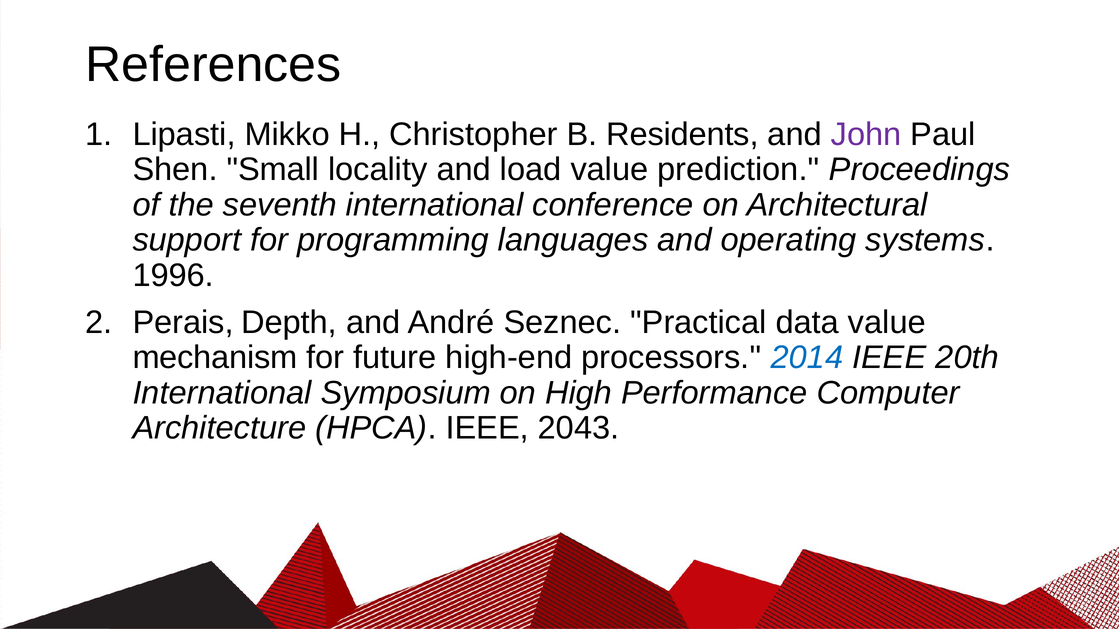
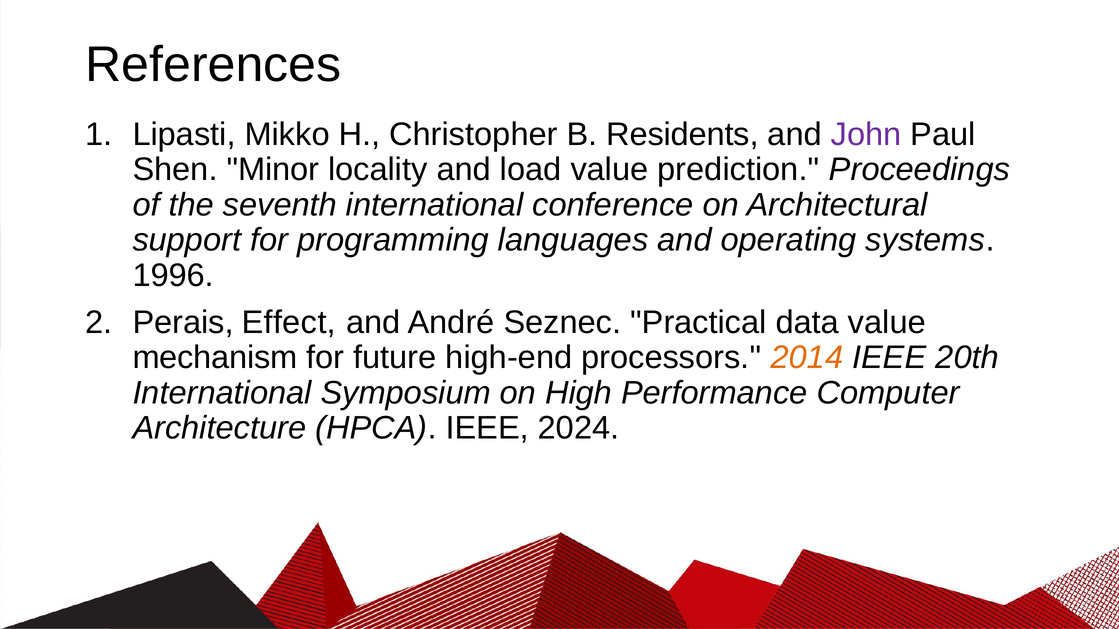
Small: Small -> Minor
Depth: Depth -> Effect
2014 colour: blue -> orange
2043: 2043 -> 2024
